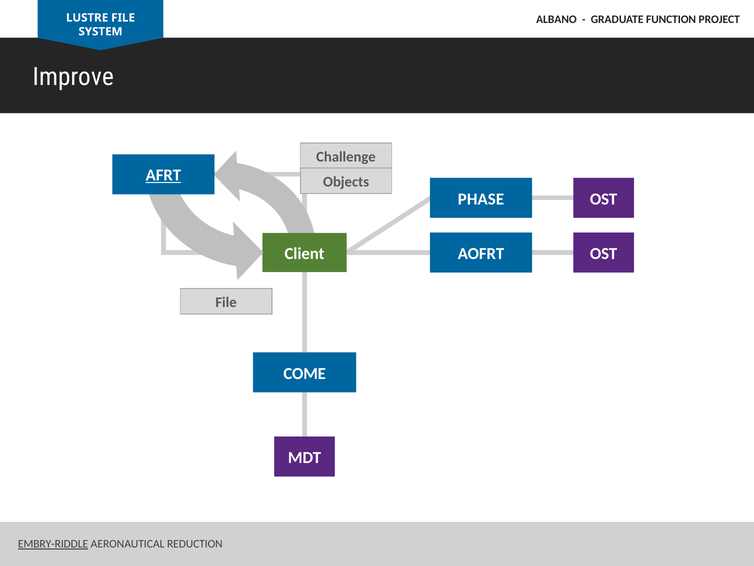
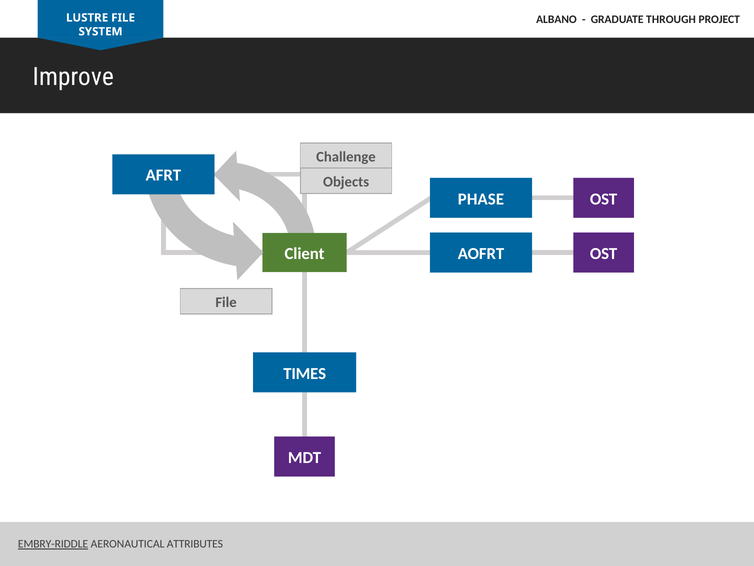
FUNCTION: FUNCTION -> THROUGH
AFRT underline: present -> none
COME: COME -> TIMES
REDUCTION: REDUCTION -> ATTRIBUTES
